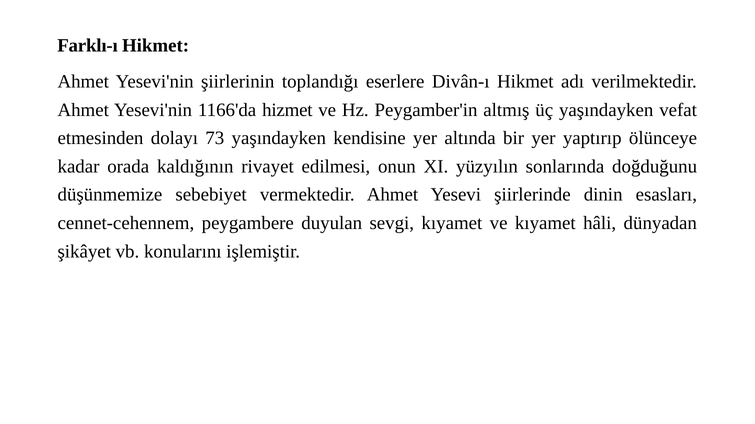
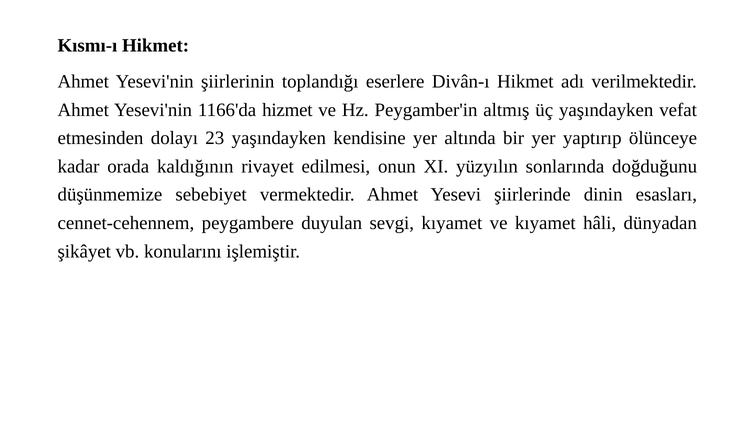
Farklı-ı: Farklı-ı -> Kısmı-ı
73: 73 -> 23
